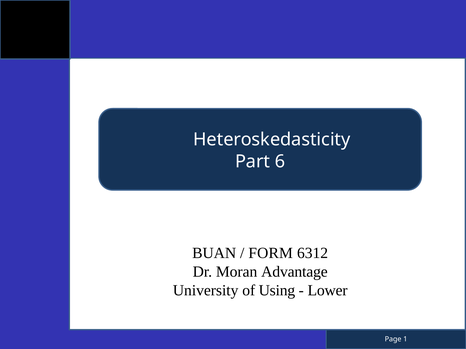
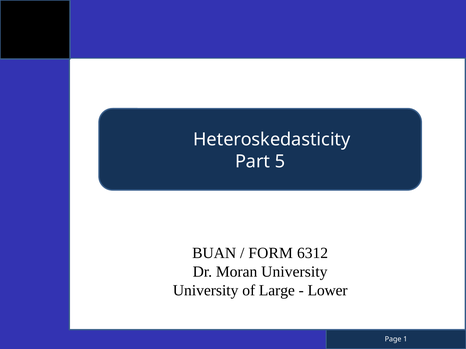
6: 6 -> 5
Moran Advantage: Advantage -> University
Using: Using -> Large
